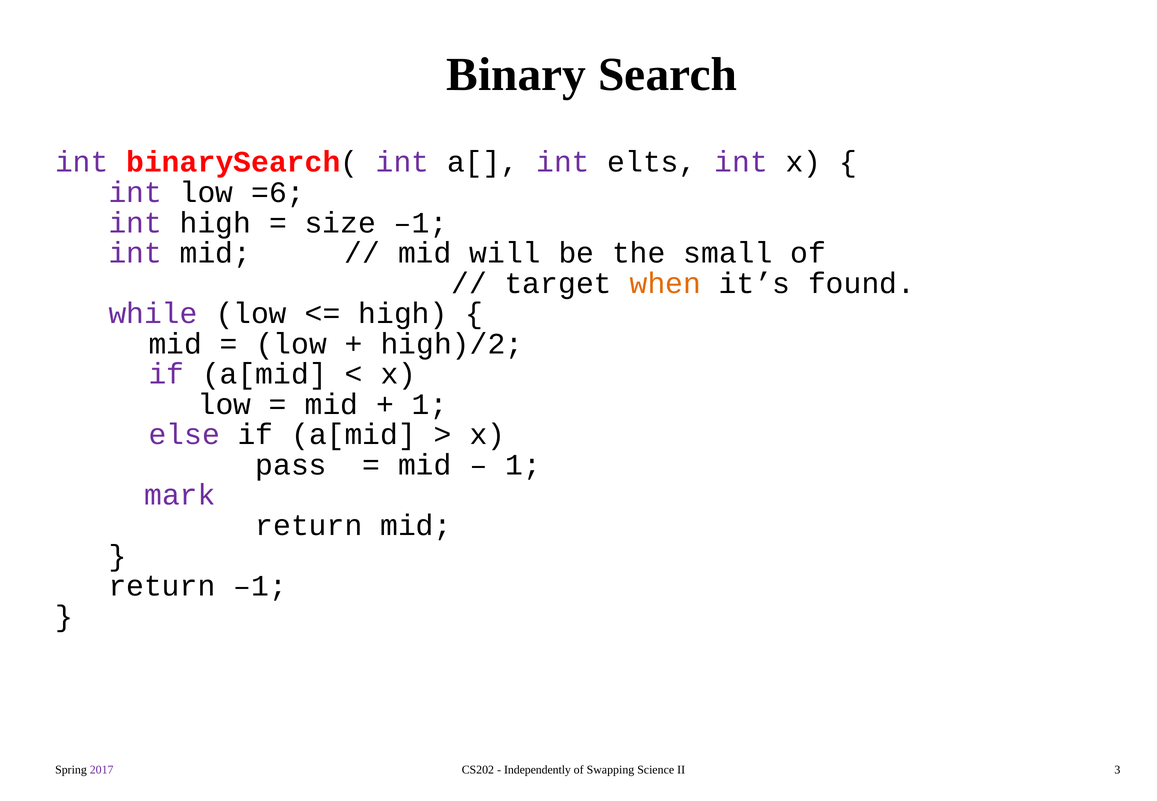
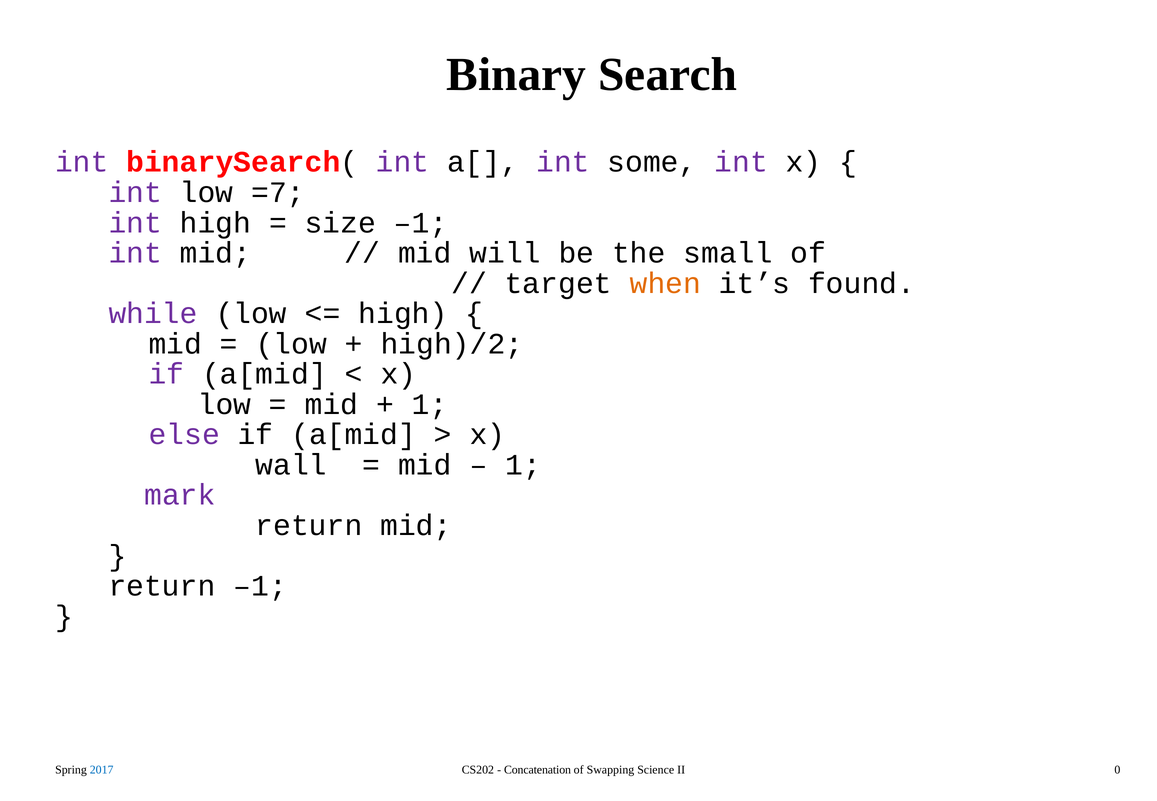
elts: elts -> some
=6: =6 -> =7
pass: pass -> wall
2017 colour: purple -> blue
Independently: Independently -> Concatenation
3: 3 -> 0
